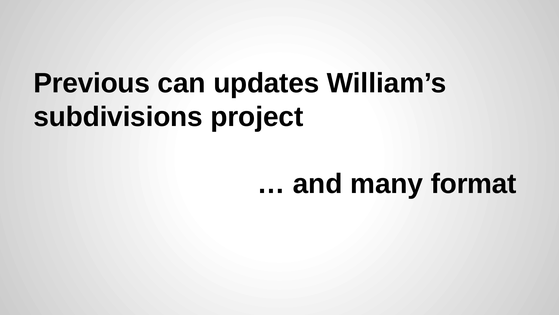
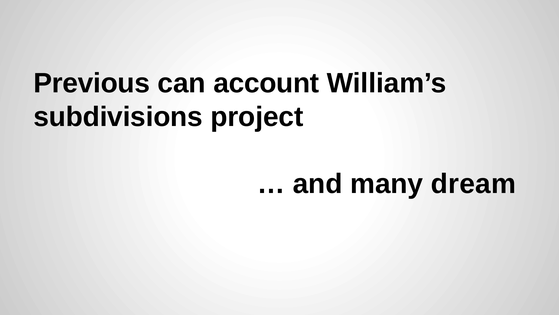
updates: updates -> account
format: format -> dream
